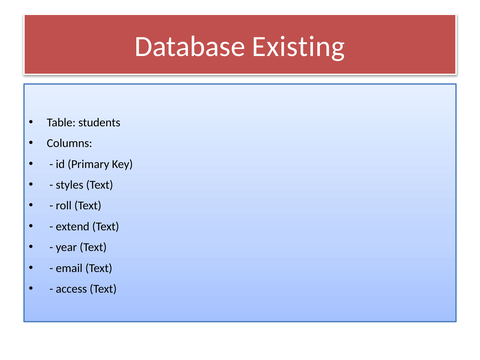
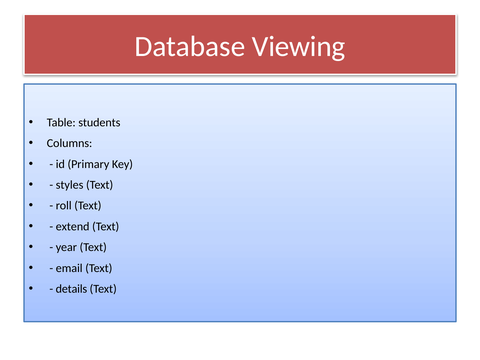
Existing: Existing -> Viewing
access: access -> details
